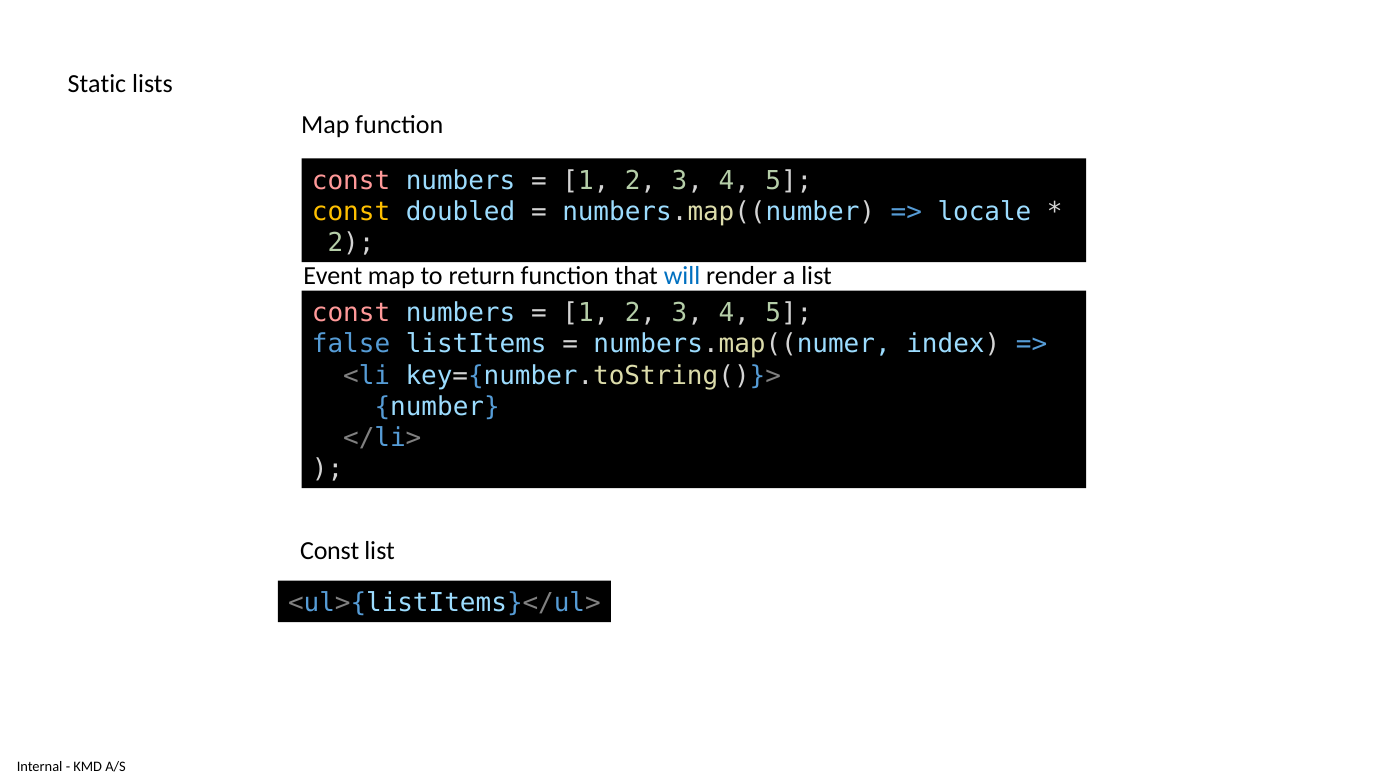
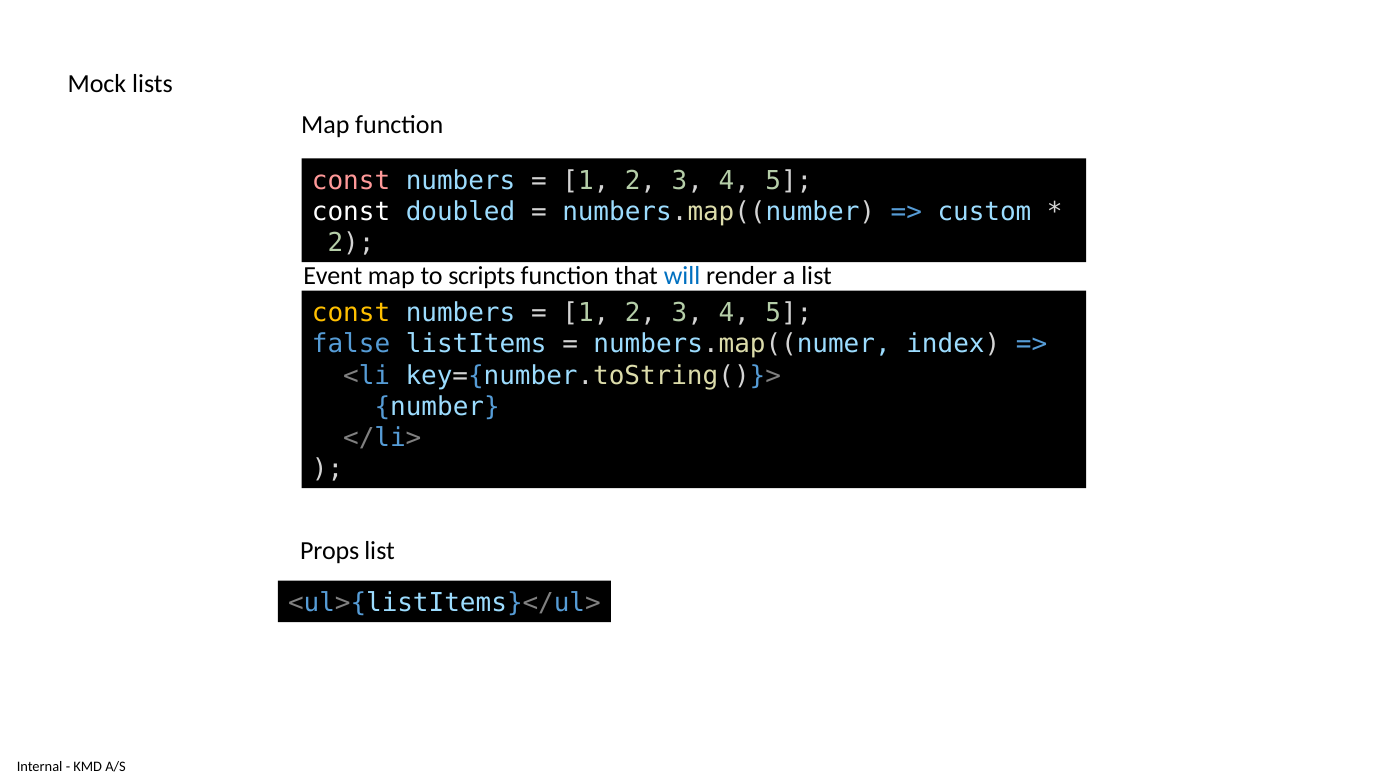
Static: Static -> Mock
const at (351, 212) colour: yellow -> white
locale: locale -> custom
return: return -> scripts
const at (351, 313) colour: pink -> yellow
Const at (330, 550): Const -> Props
